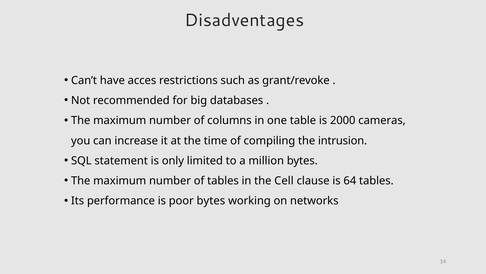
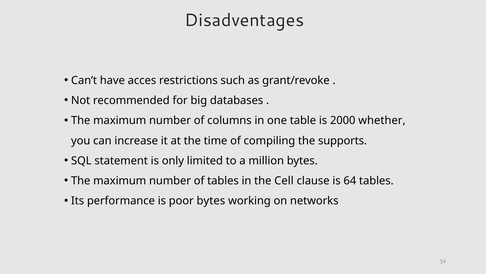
cameras: cameras -> whether
intrusion: intrusion -> supports
